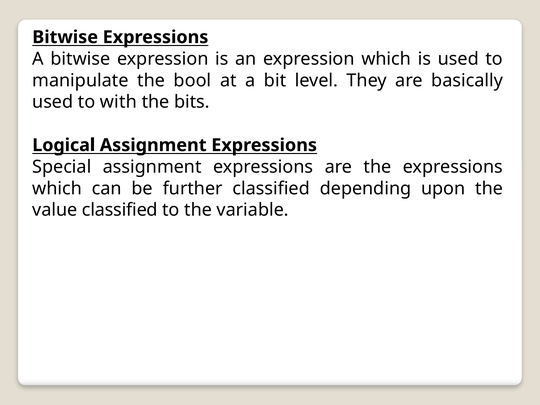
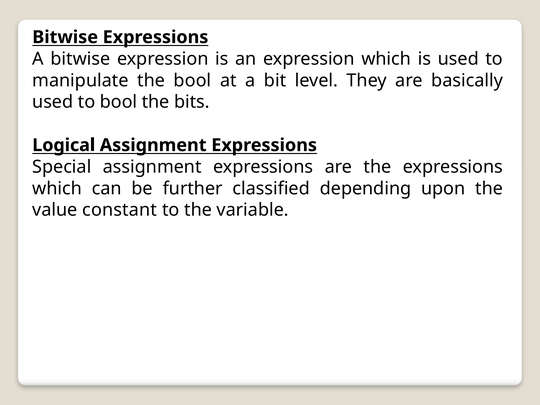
to with: with -> bool
value classified: classified -> constant
